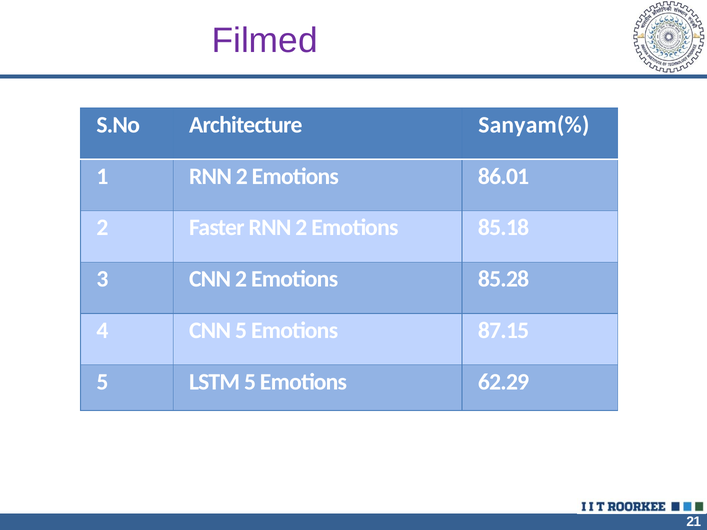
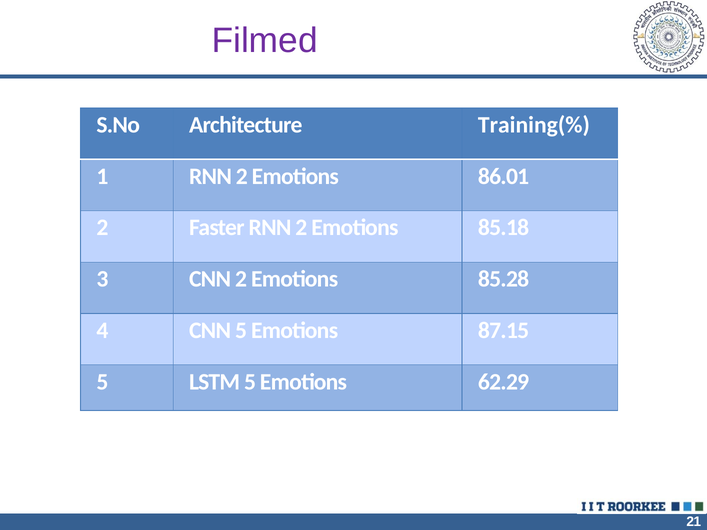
Sanyam(%: Sanyam(% -> Training(%
